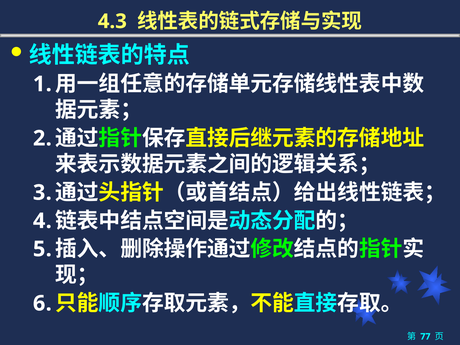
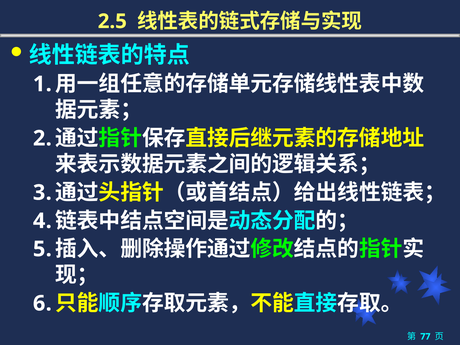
4.3: 4.3 -> 2.5
